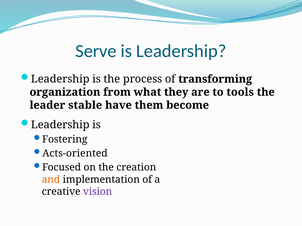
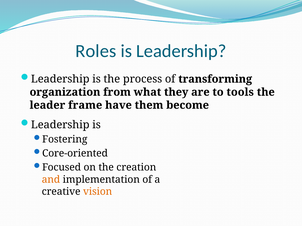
Serve: Serve -> Roles
stable: stable -> frame
Acts-oriented: Acts-oriented -> Core-oriented
vision colour: purple -> orange
